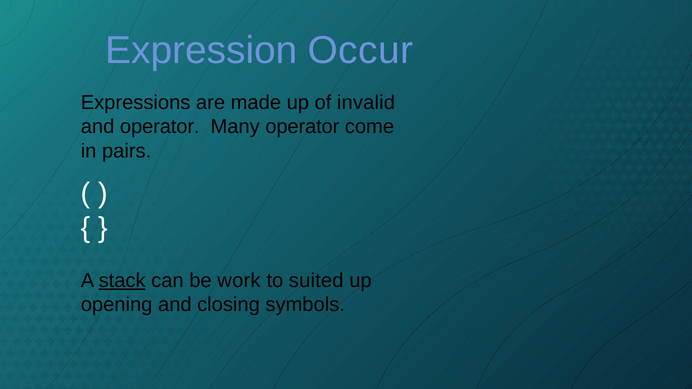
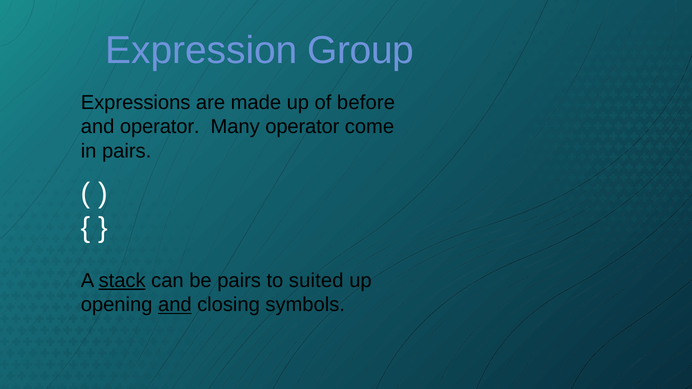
Occur: Occur -> Group
invalid: invalid -> before
be work: work -> pairs
and at (175, 305) underline: none -> present
